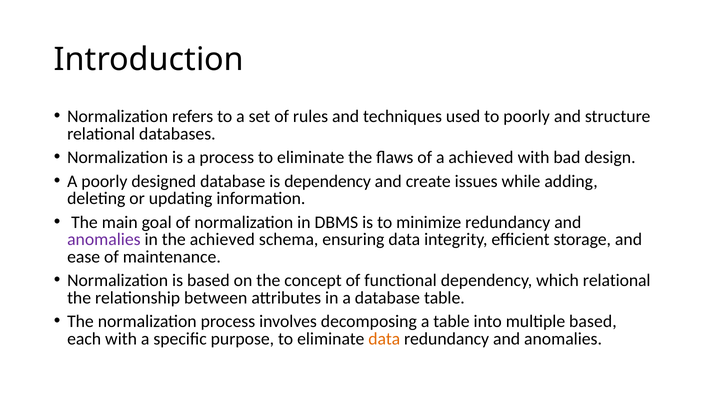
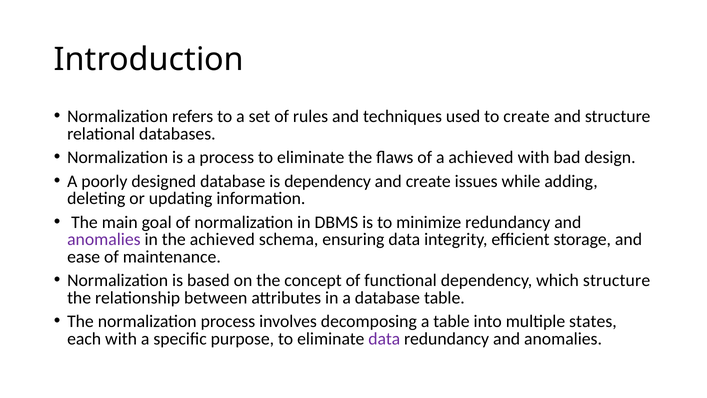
to poorly: poorly -> create
which relational: relational -> structure
multiple based: based -> states
data at (384, 338) colour: orange -> purple
